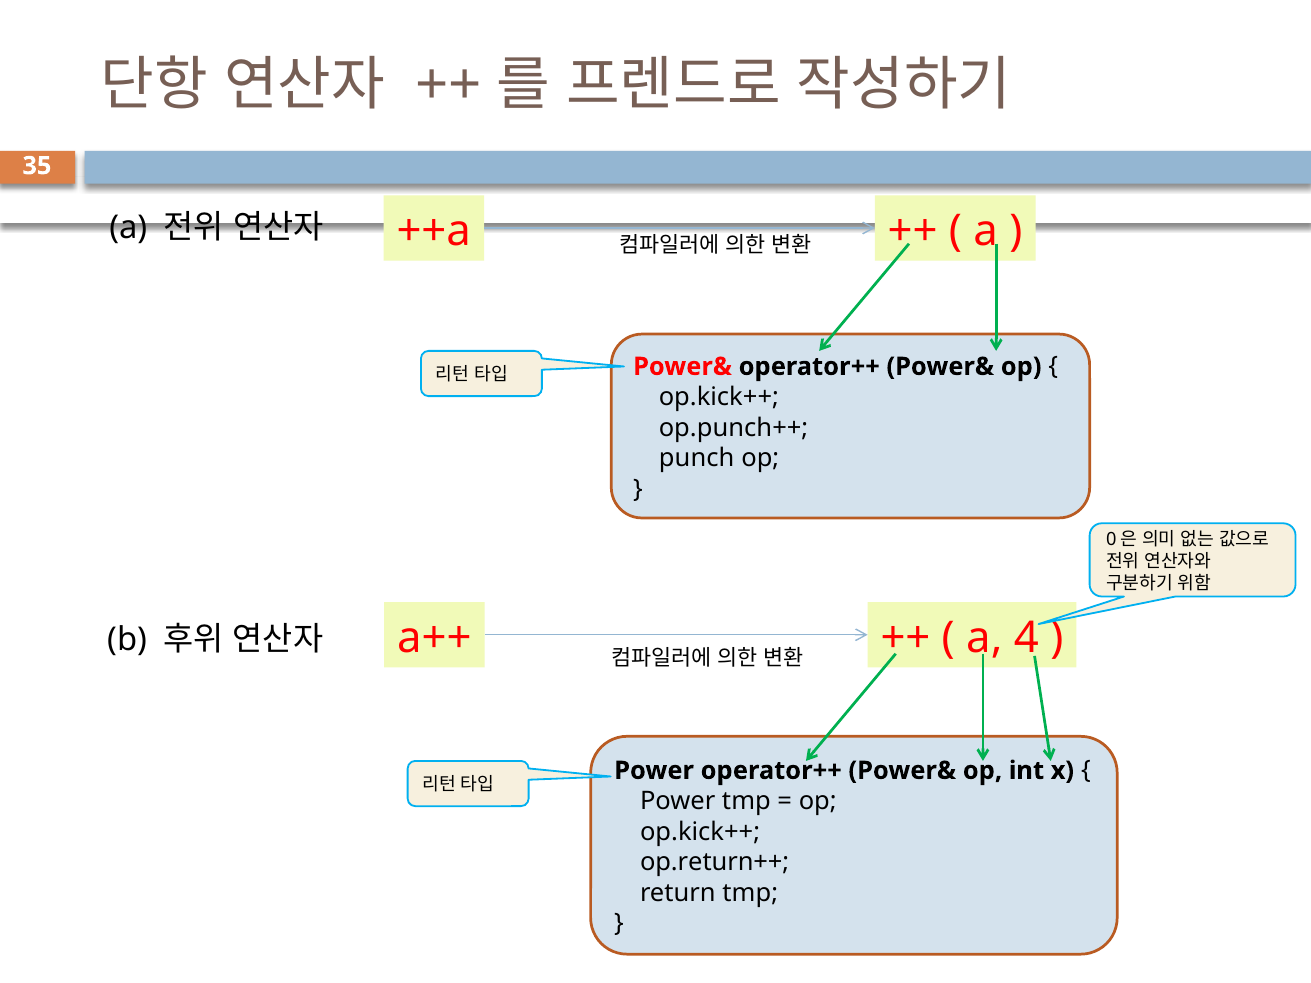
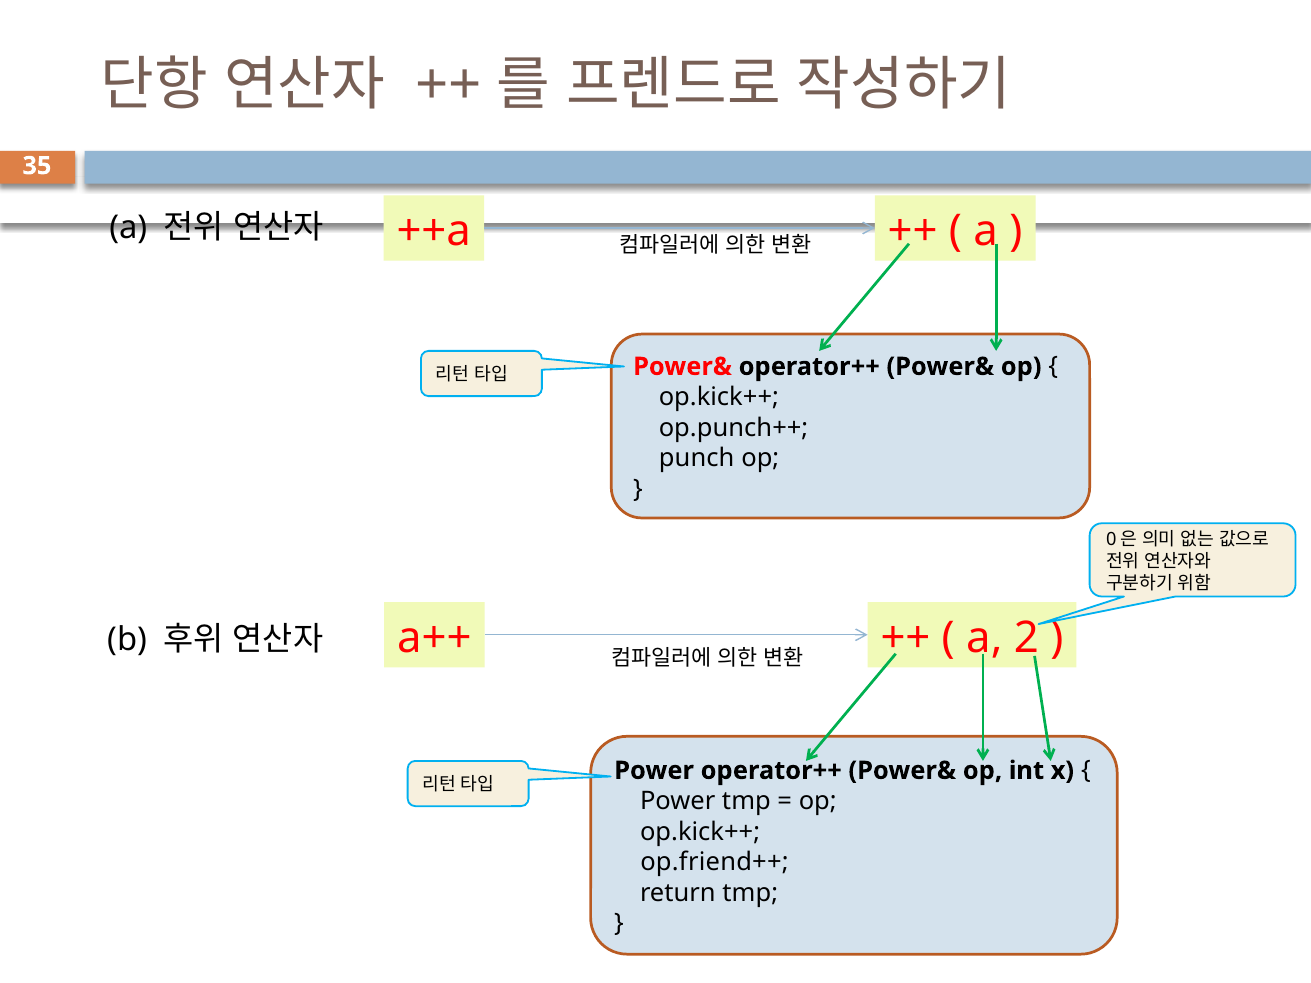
4: 4 -> 2
op.return++: op.return++ -> op.friend++
